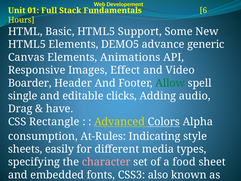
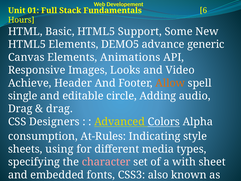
Effect: Effect -> Looks
Boarder: Boarder -> Achieve
Allow colour: green -> orange
clicks: clicks -> circle
have at (60, 109): have -> drag
Rectangle: Rectangle -> Designers
easily: easily -> using
food: food -> with
